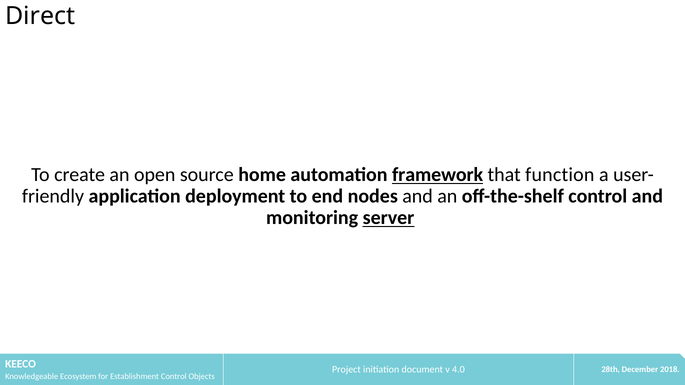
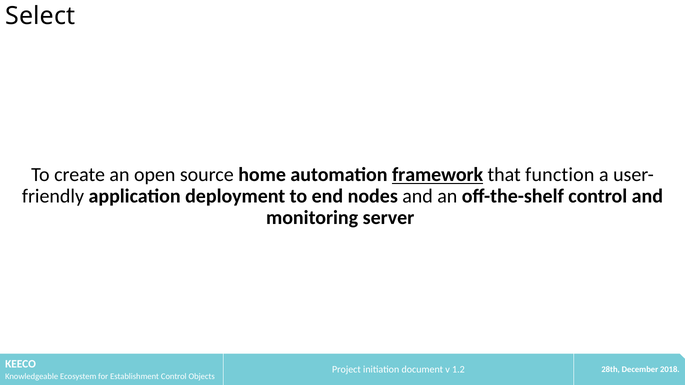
Direct: Direct -> Select
server underline: present -> none
4.0: 4.0 -> 1.2
